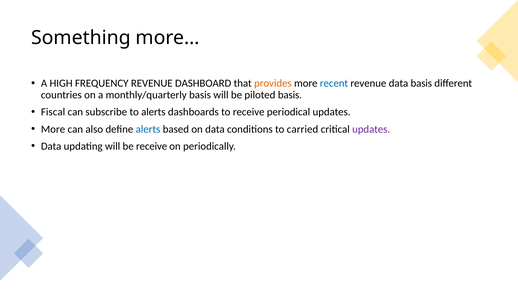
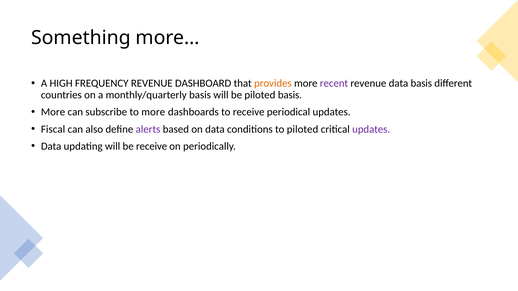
recent colour: blue -> purple
Fiscal at (53, 112): Fiscal -> More
to alerts: alerts -> more
More at (53, 129): More -> Fiscal
alerts at (148, 129) colour: blue -> purple
to carried: carried -> piloted
